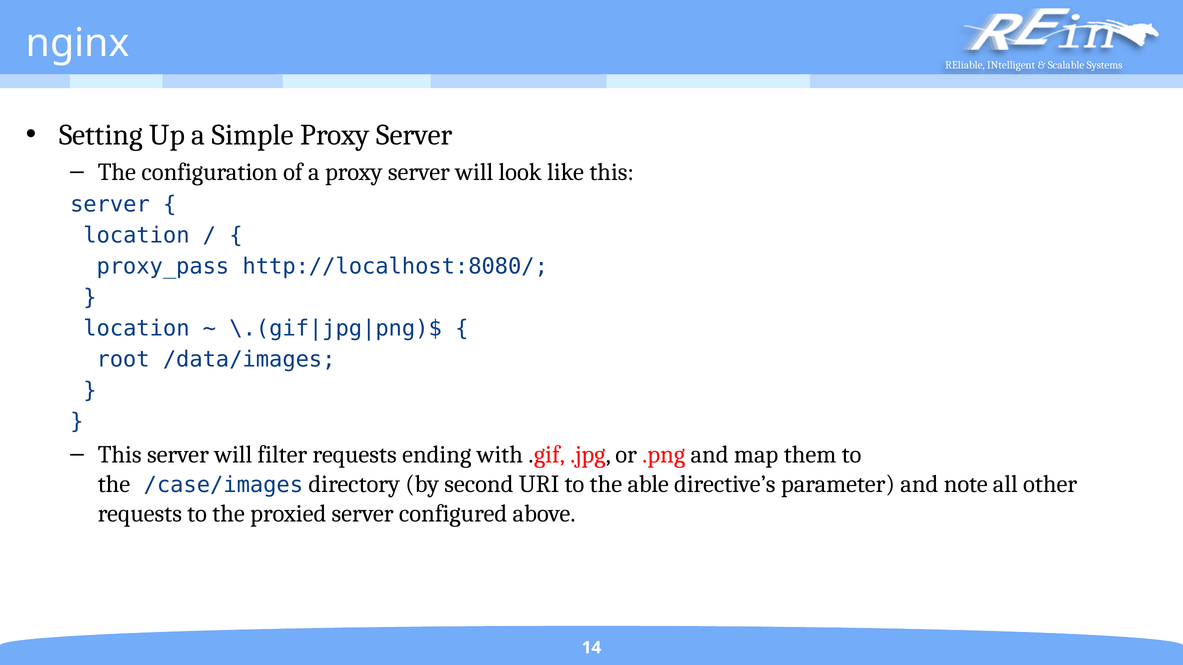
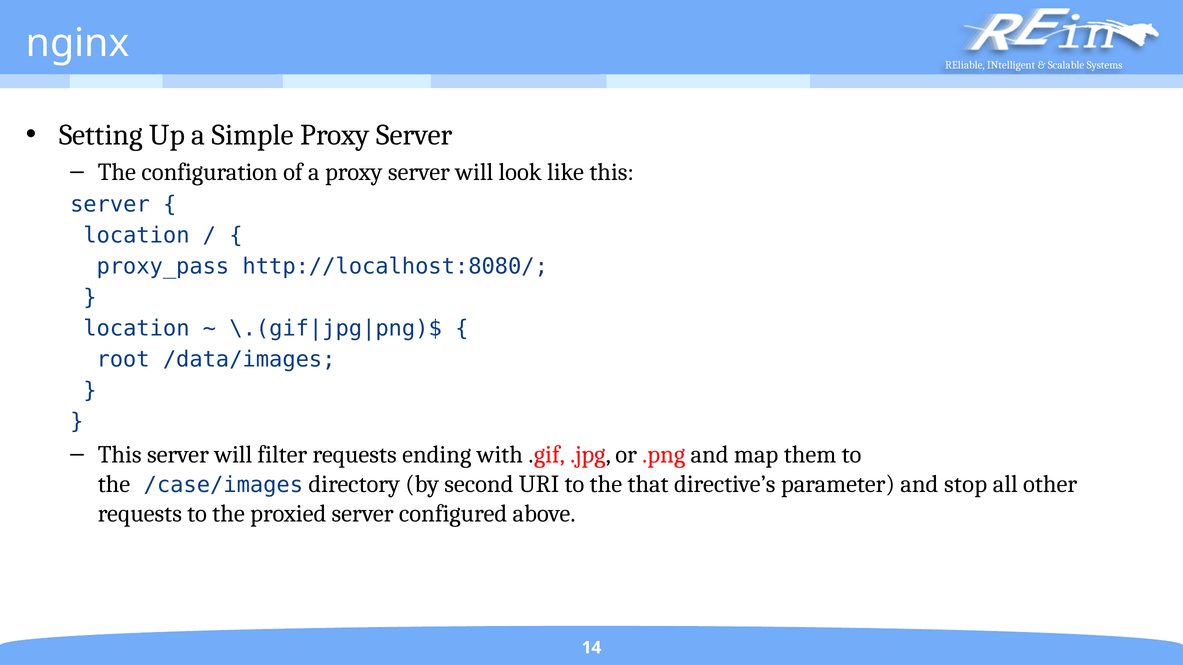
able: able -> that
note: note -> stop
